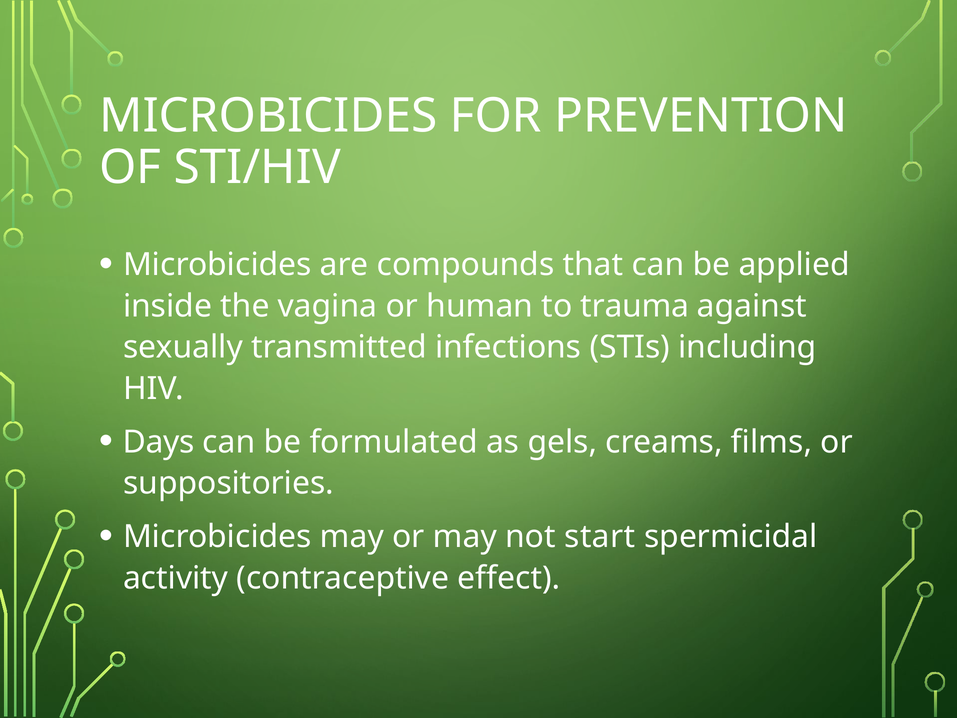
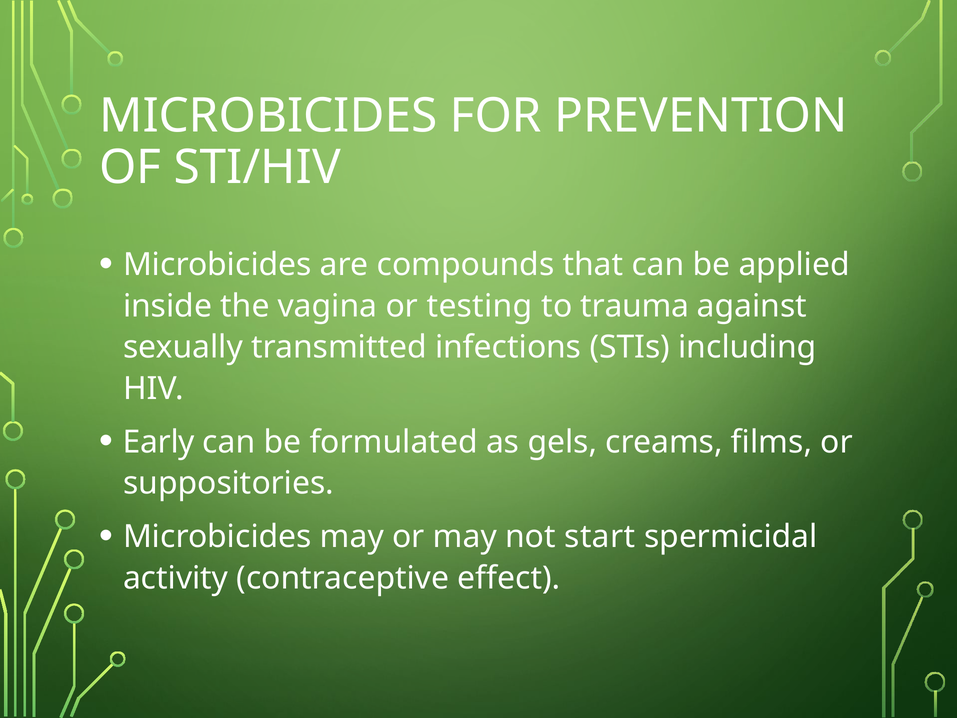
human: human -> testing
Days: Days -> Early
